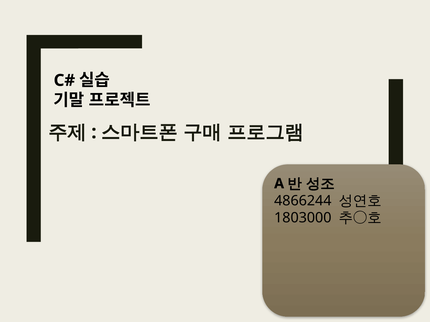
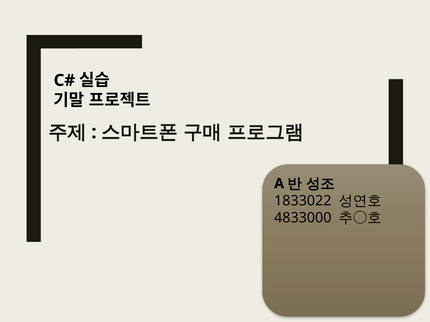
4866244: 4866244 -> 1833022
1803000: 1803000 -> 4833000
